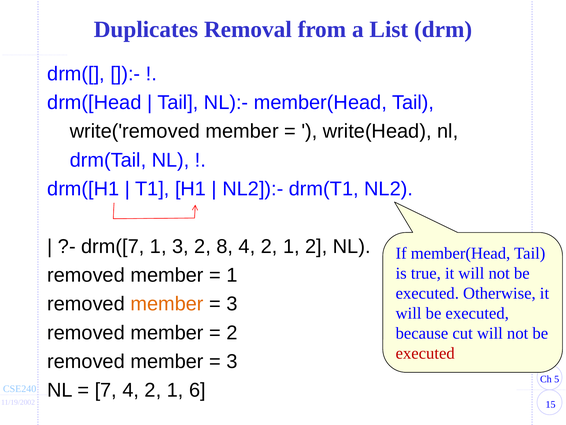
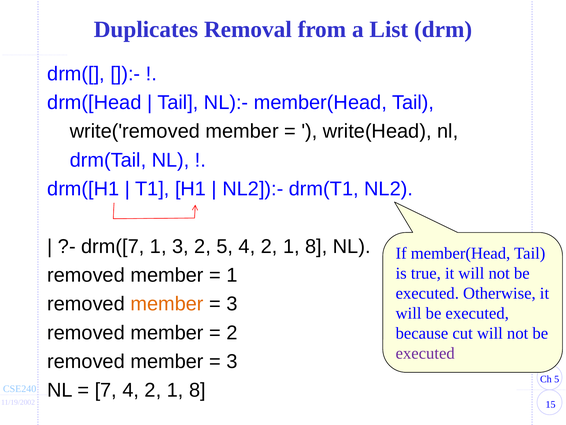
2 8: 8 -> 5
2 at (316, 246): 2 -> 8
executed at (425, 353) colour: red -> purple
6 at (197, 390): 6 -> 8
